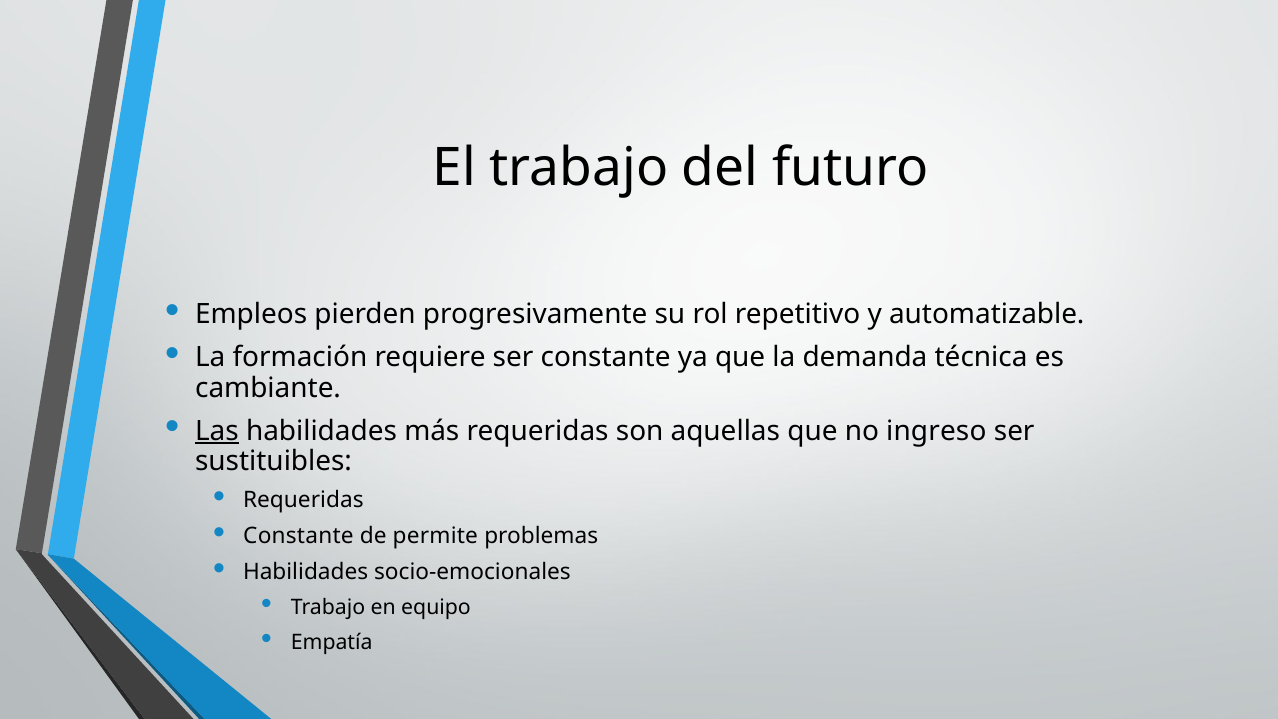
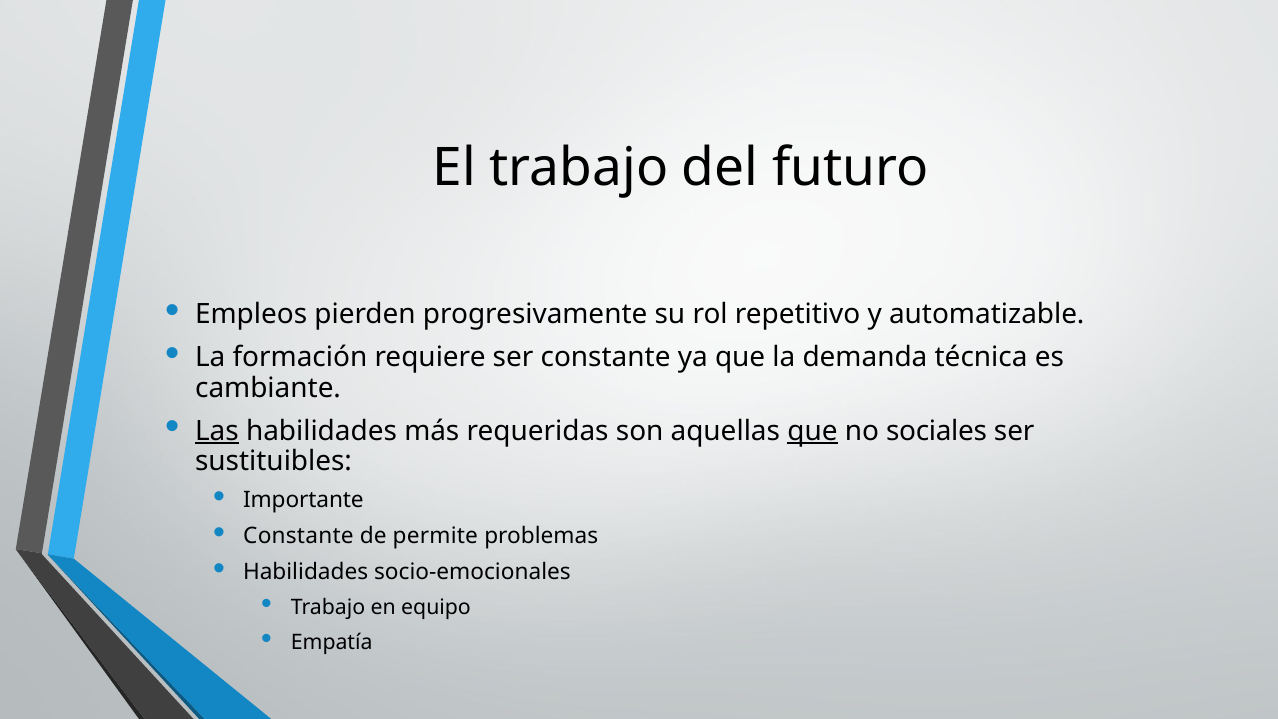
que at (812, 431) underline: none -> present
ingreso: ingreso -> sociales
Requeridas at (303, 500): Requeridas -> Importante
